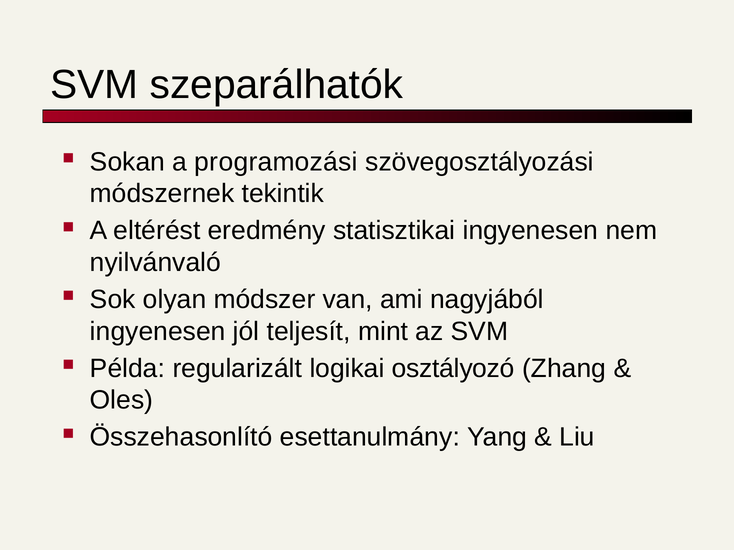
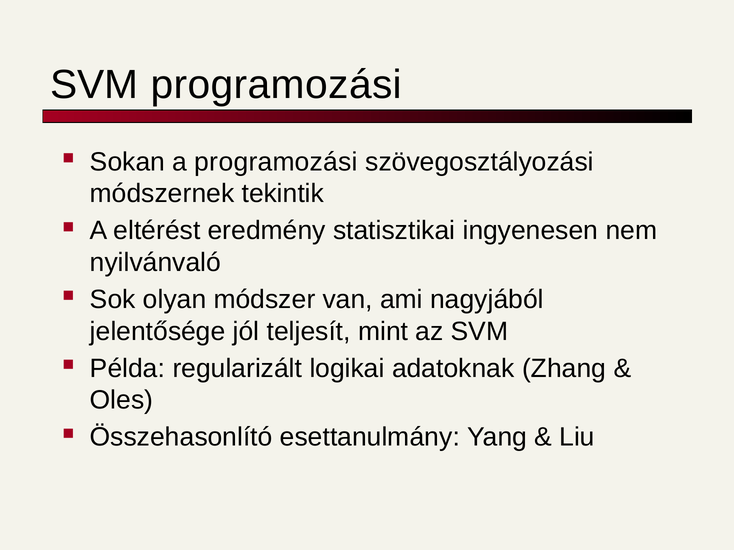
SVM szeparálhatók: szeparálhatók -> programozási
ingyenesen at (158, 332): ingyenesen -> jelentősége
osztályozó: osztályozó -> adatoknak
